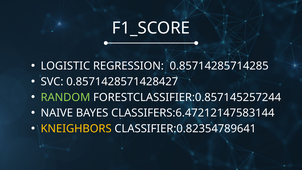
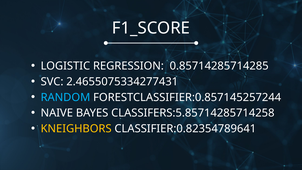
0.8571428571428427: 0.8571428571428427 -> 2.4655075334277431
RANDOM colour: light green -> light blue
CLASSIFERS:6.47212147583144: CLASSIFERS:6.47212147583144 -> CLASSIFERS:5.85714285714258
